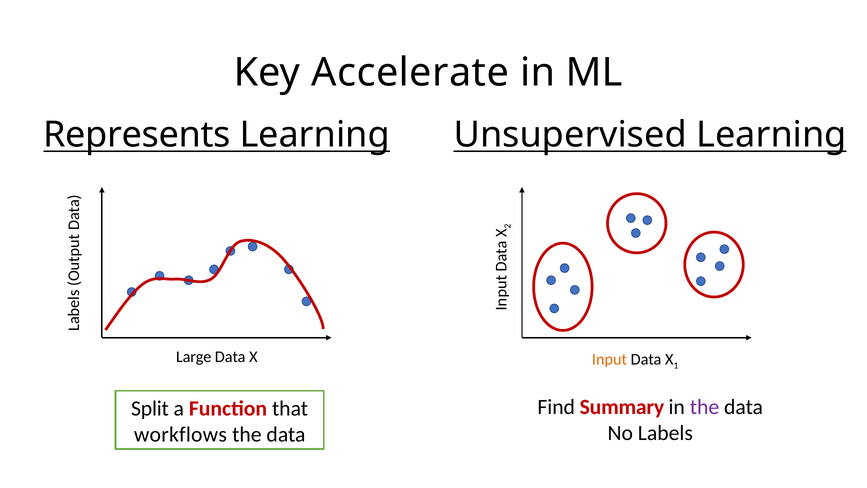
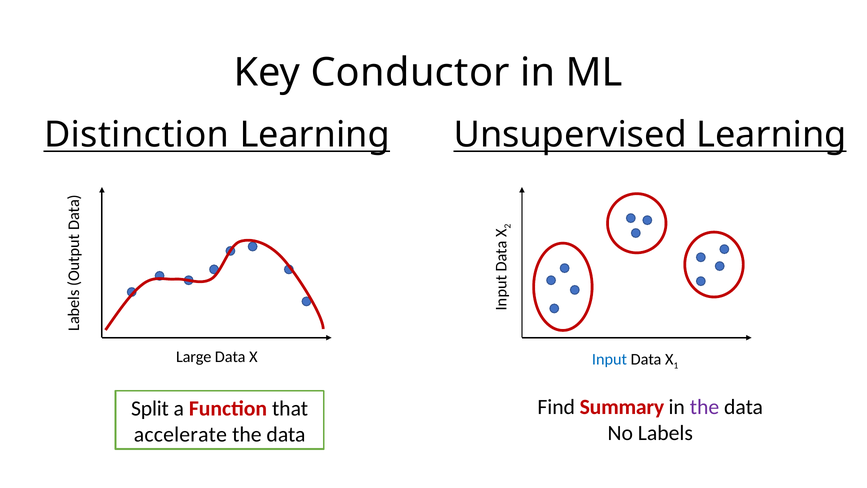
Accelerate: Accelerate -> Conductor
Represents: Represents -> Distinction
Input colour: orange -> blue
workflows: workflows -> accelerate
